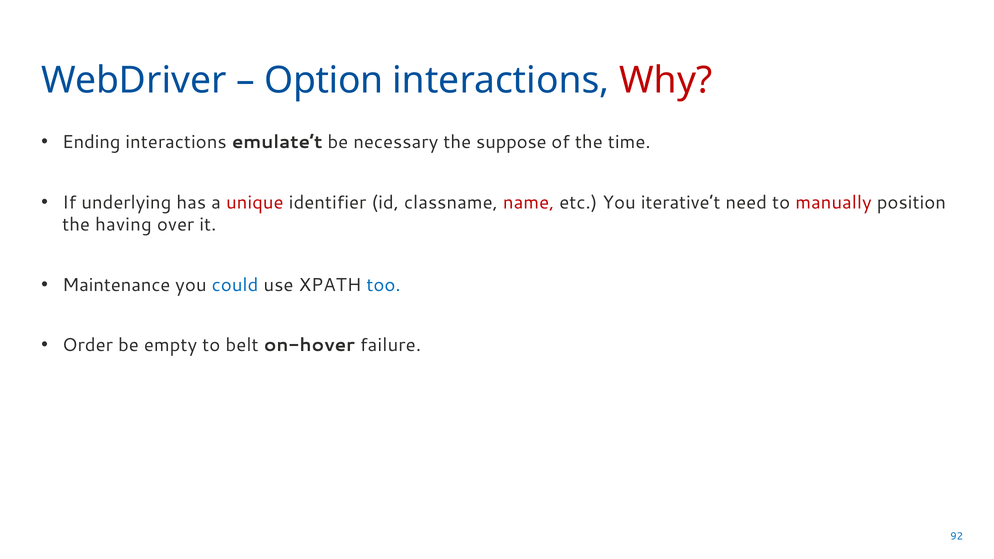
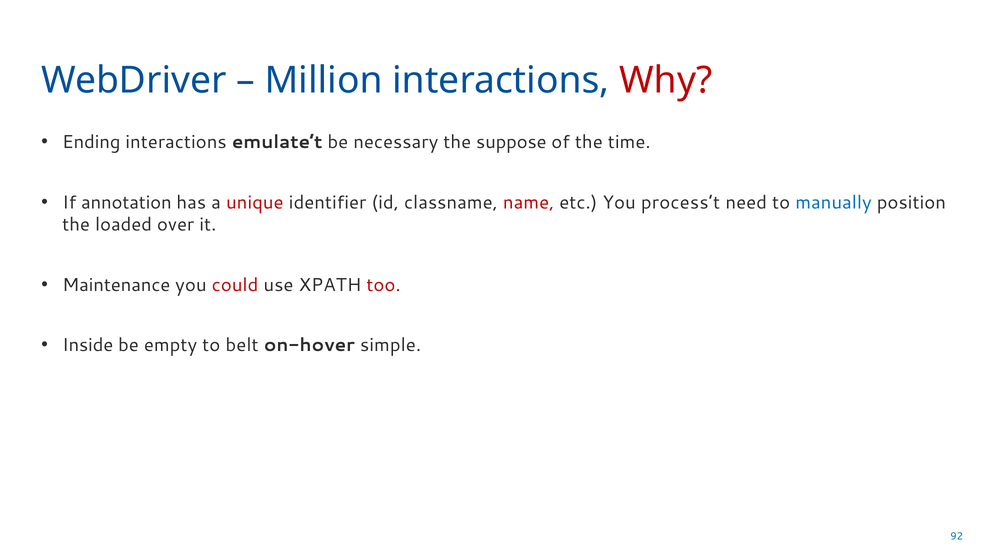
Option: Option -> Million
underlying: underlying -> annotation
iterative’t: iterative’t -> process’t
manually colour: red -> blue
having: having -> loaded
could colour: blue -> red
too colour: blue -> red
Order: Order -> Inside
failure: failure -> simple
